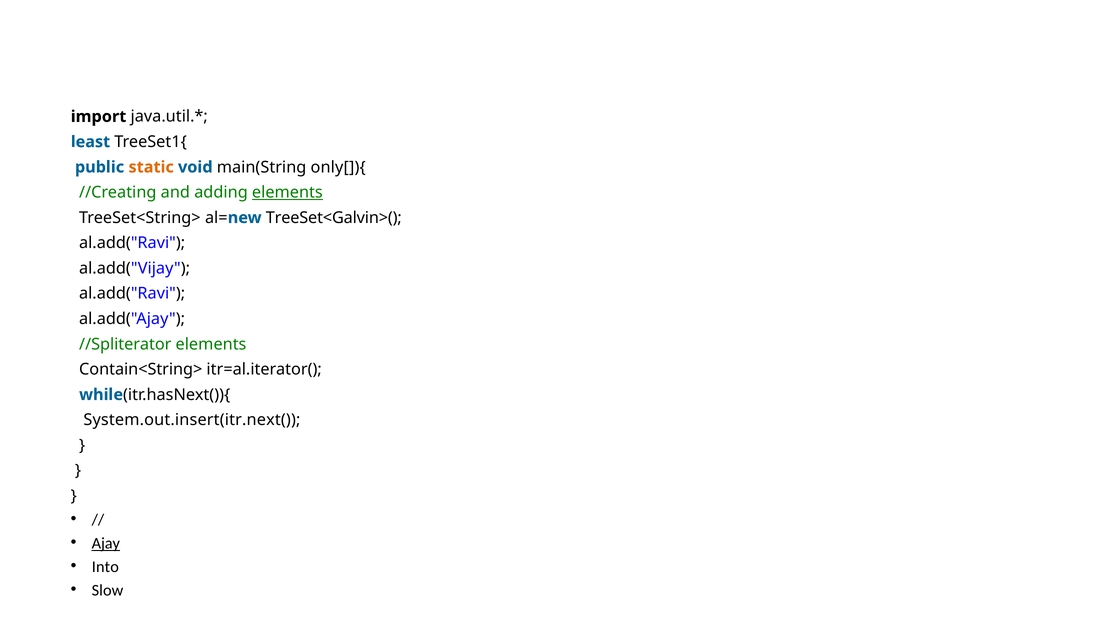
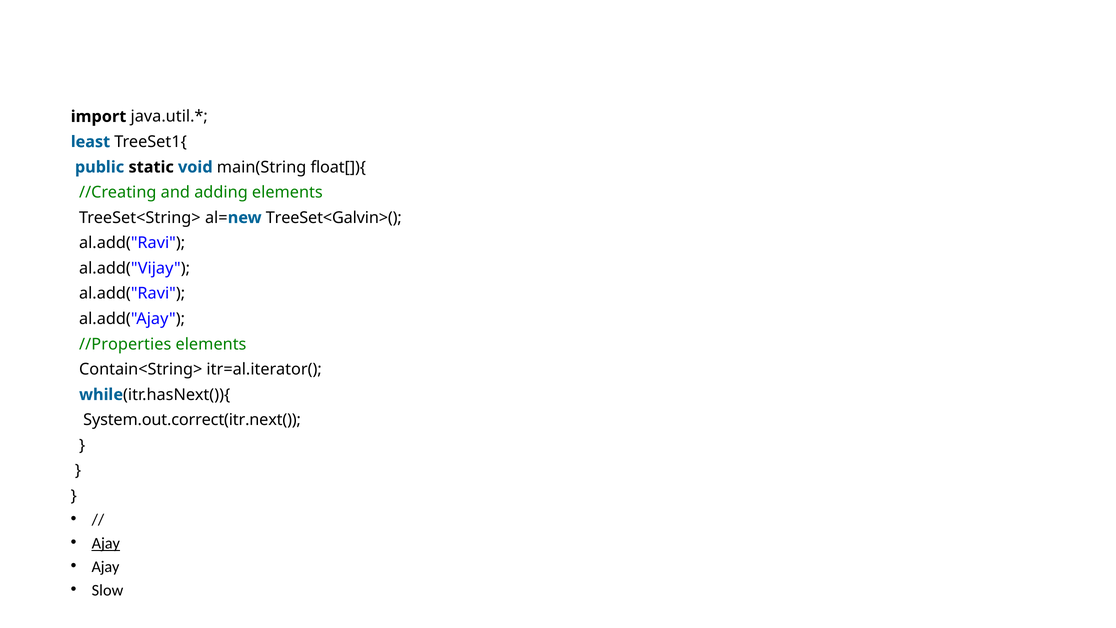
static colour: orange -> black
only[]){: only[]){ -> float[]){
elements at (287, 192) underline: present -> none
//Spliterator: //Spliterator -> //Properties
System.out.insert(itr.next(: System.out.insert(itr.next( -> System.out.correct(itr.next(
Into at (105, 567): Into -> Ajay
